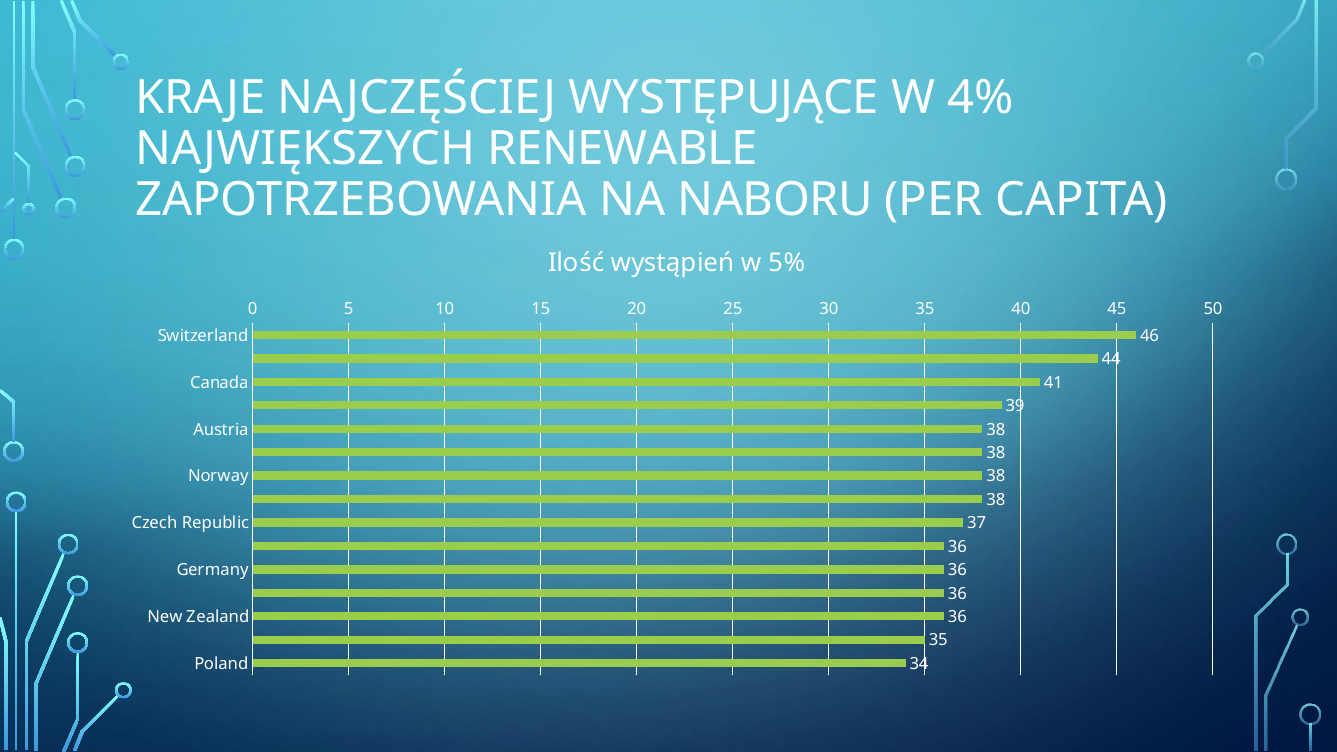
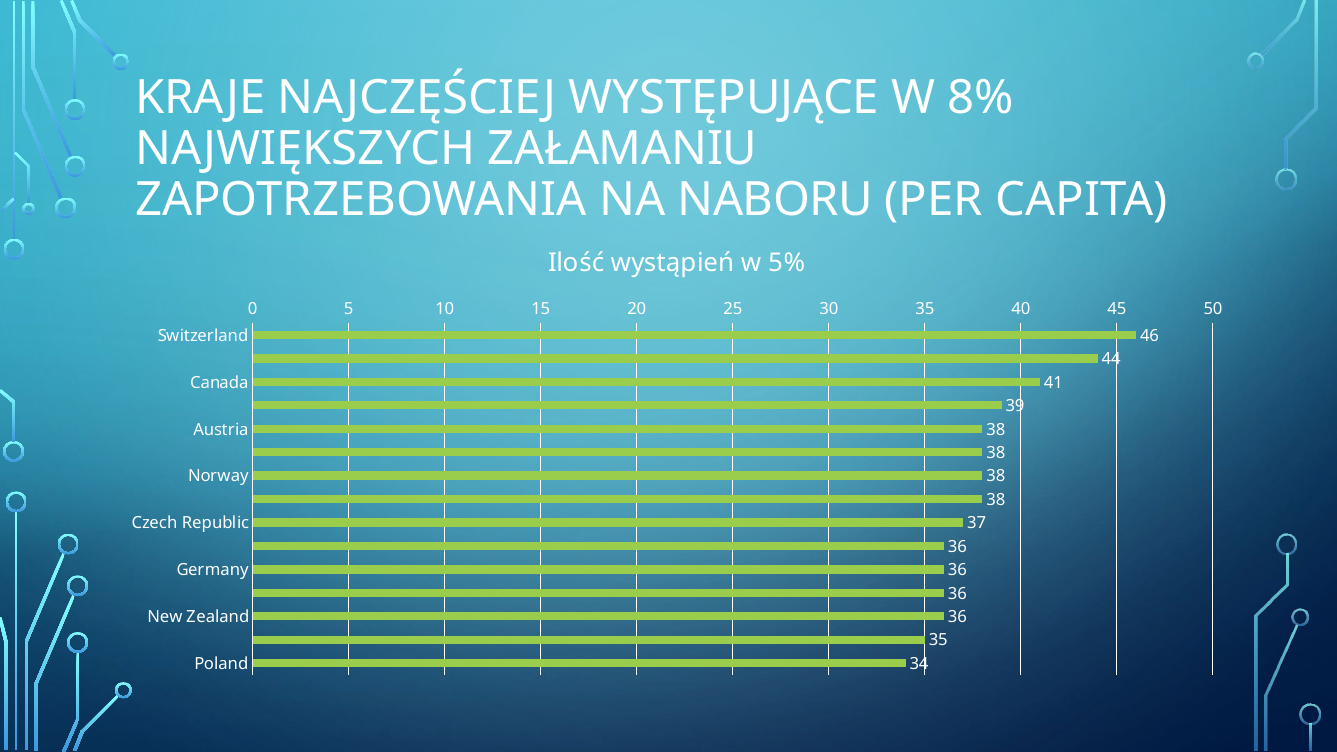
4%: 4% -> 8%
RENEWABLE: RENEWABLE -> ZAŁAMANIU
